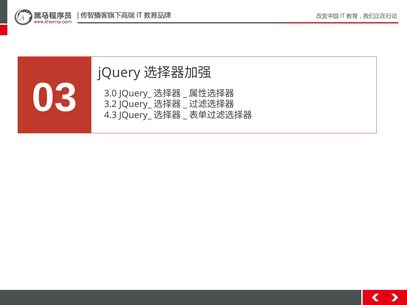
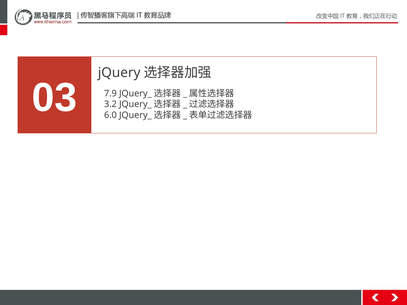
3.0: 3.0 -> 7.9
4.3: 4.3 -> 6.0
